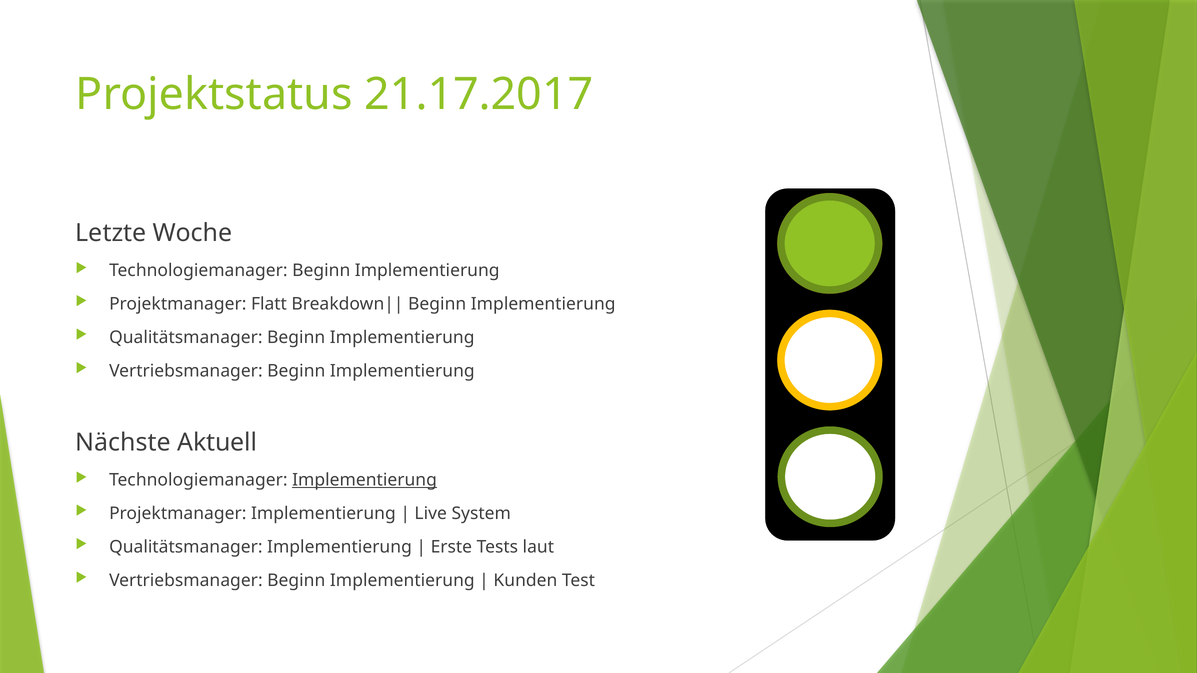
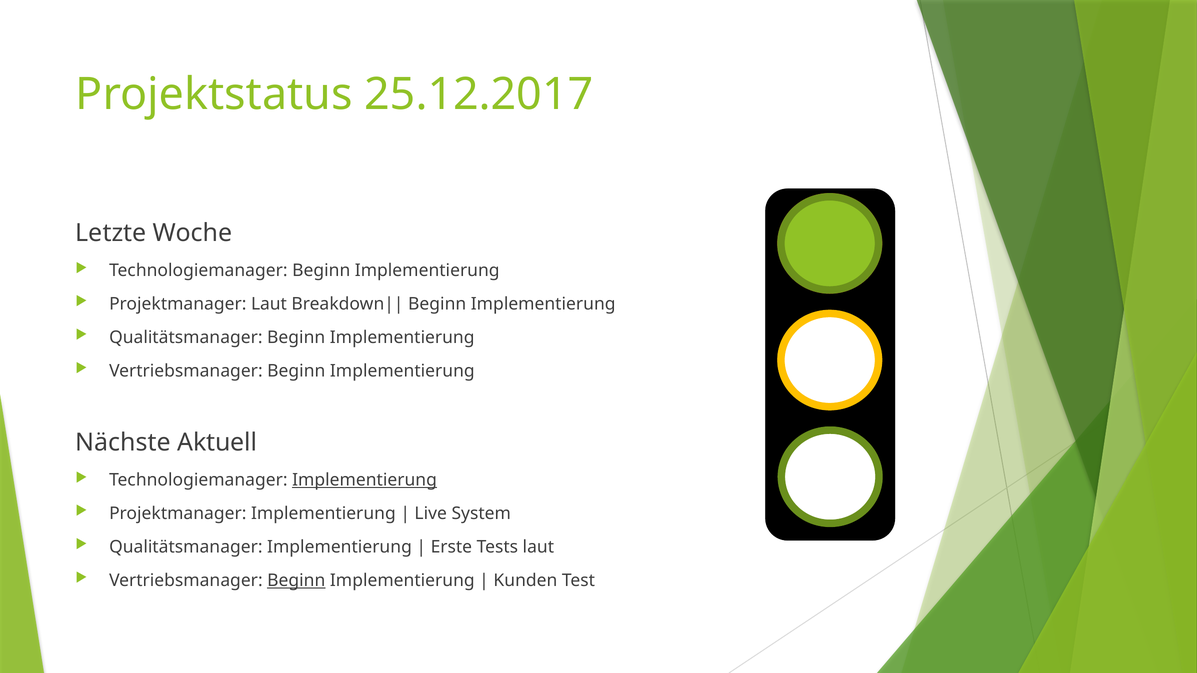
21.17.2017: 21.17.2017 -> 25.12.2017
Projektmanager Flatt: Flatt -> Laut
Beginn at (296, 581) underline: none -> present
